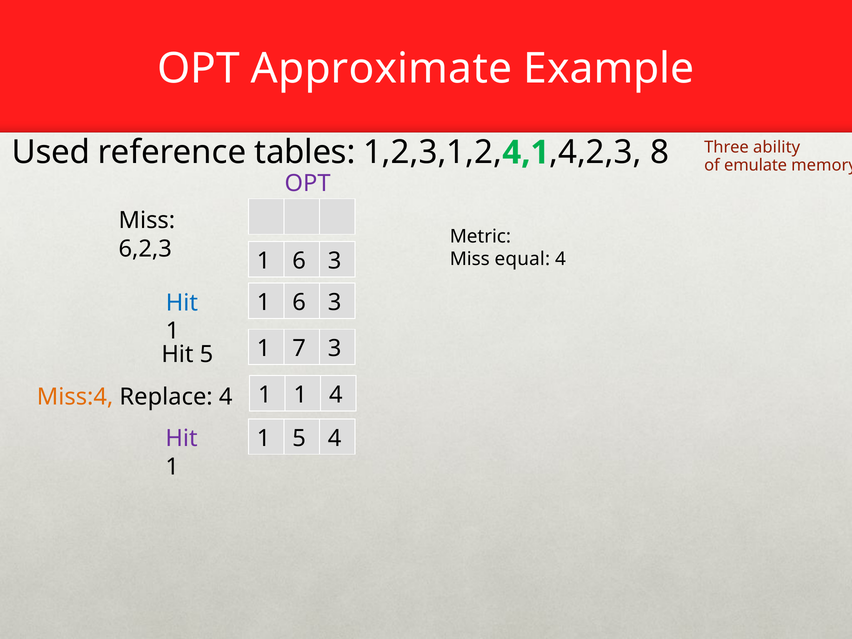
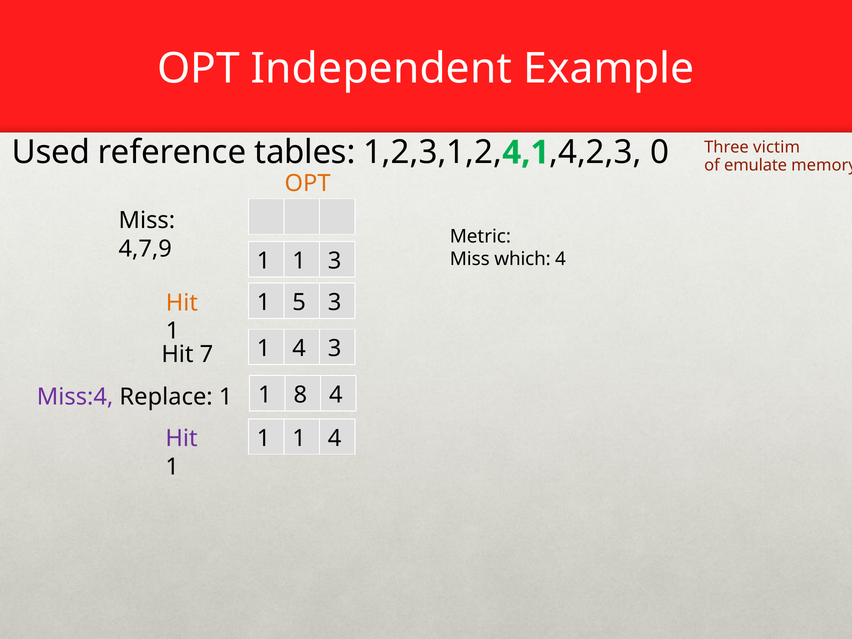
Approximate: Approximate -> Independent
ability: ability -> victim
8: 8 -> 0
OPT at (308, 183) colour: purple -> orange
6,2,3: 6,2,3 -> 4,7,9
equal: equal -> which
6 at (299, 261): 6 -> 1
6 at (299, 302): 6 -> 5
Hit at (182, 303) colour: blue -> orange
7 at (299, 349): 7 -> 4
Hit 5: 5 -> 7
1 at (300, 395): 1 -> 8
Miss:4 colour: orange -> purple
Replace 4: 4 -> 1
5 at (299, 438): 5 -> 1
